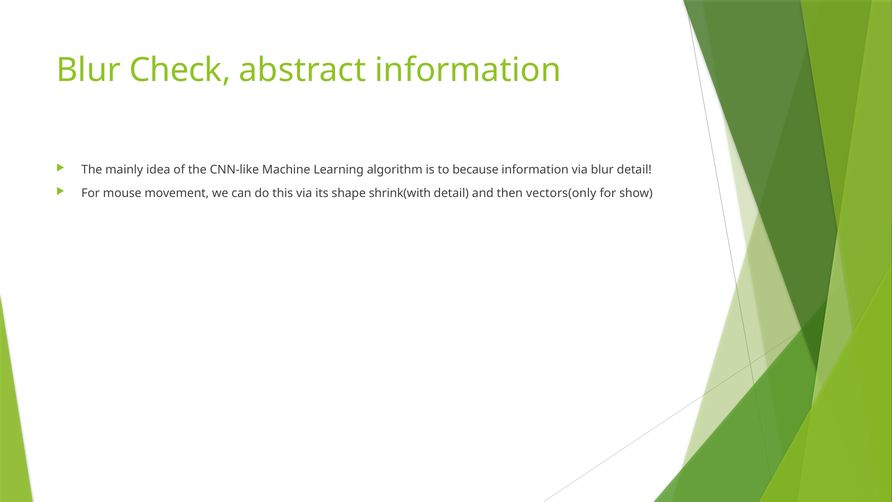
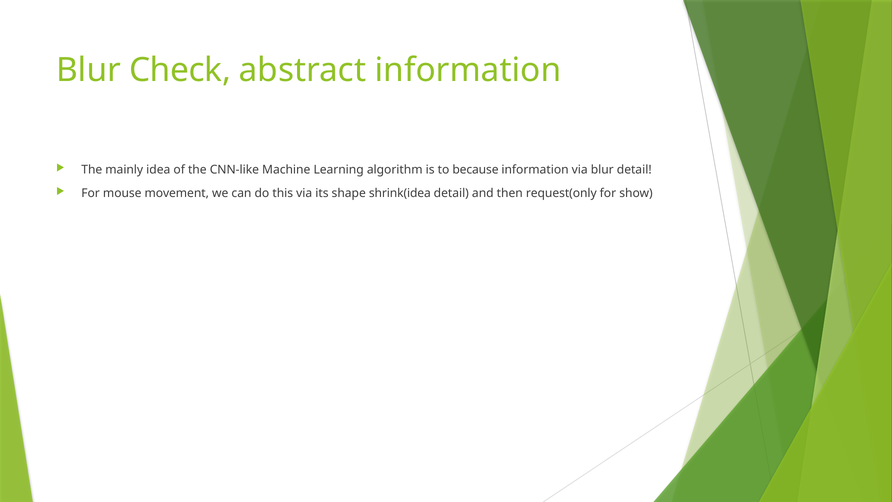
shrink(with: shrink(with -> shrink(idea
vectors(only: vectors(only -> request(only
